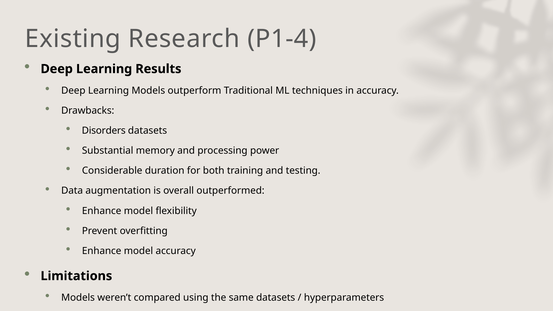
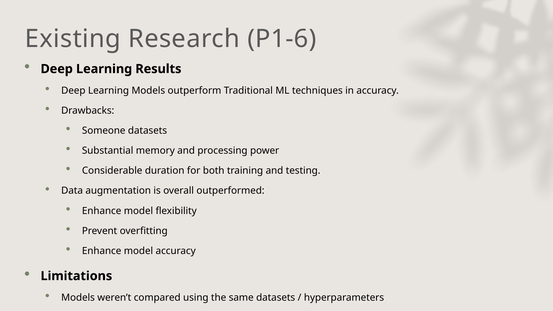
P1-4: P1-4 -> P1-6
Disorders: Disorders -> Someone
